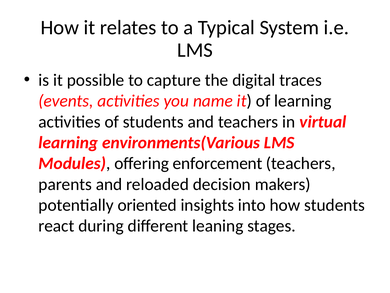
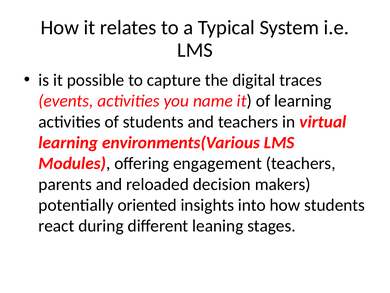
enforcement: enforcement -> engagement
